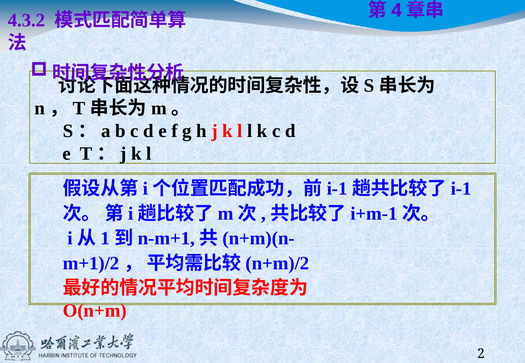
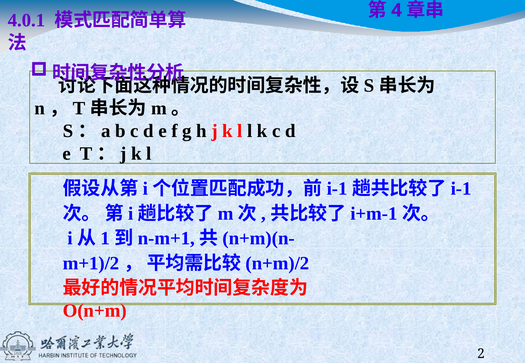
4.3.2: 4.3.2 -> 4.0.1
